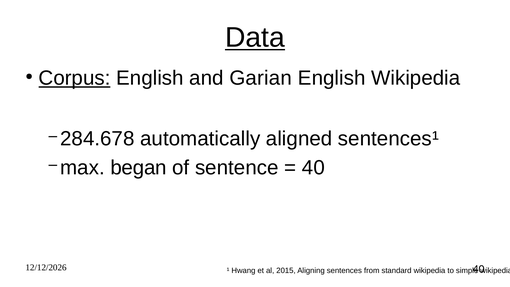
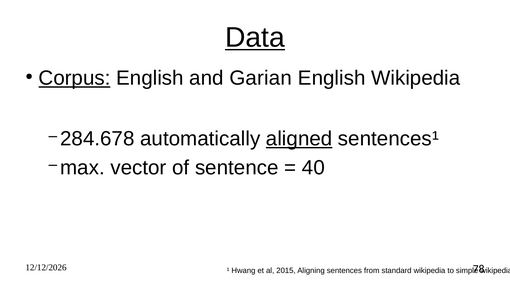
aligned underline: none -> present
began: began -> vector
40 at (479, 269): 40 -> 78
